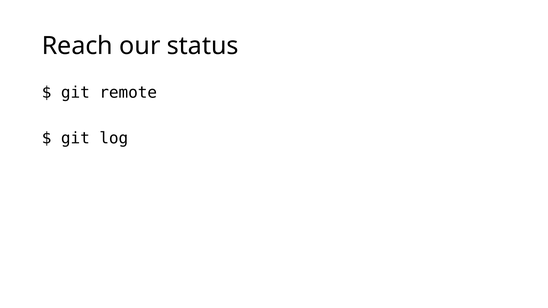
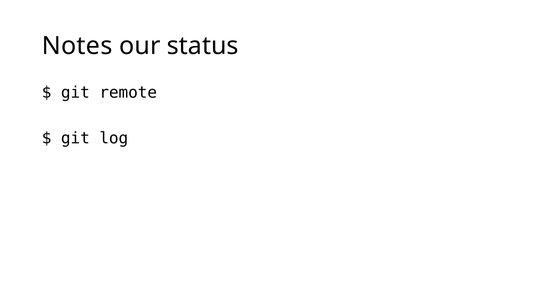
Reach: Reach -> Notes
